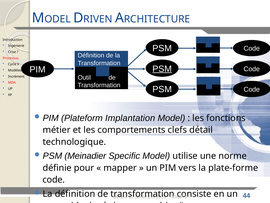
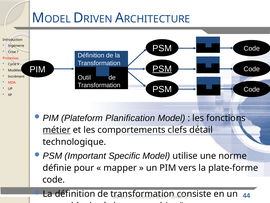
Implantation: Implantation -> Planification
métier underline: none -> present
Meinadier: Meinadier -> Important
